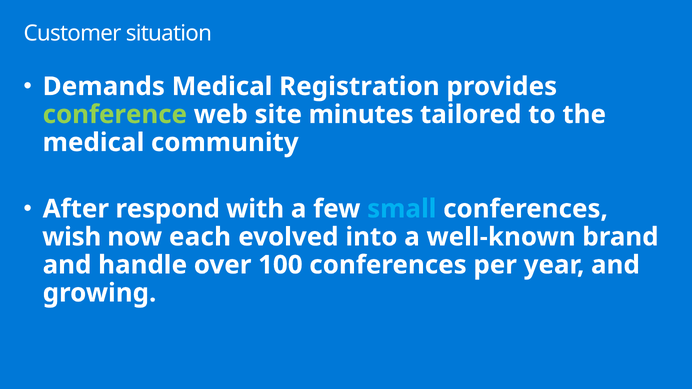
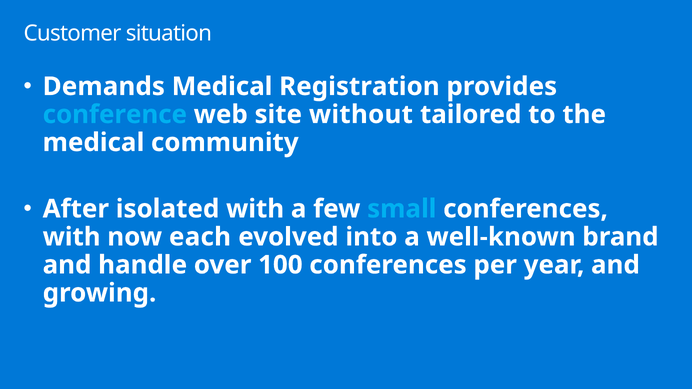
conference colour: light green -> light blue
minutes: minutes -> without
respond: respond -> isolated
wish at (72, 237): wish -> with
